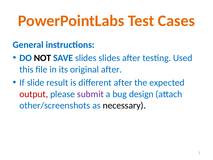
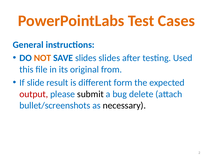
NOT colour: black -> orange
original after: after -> from
different after: after -> form
submit colour: purple -> black
design: design -> delete
other/screenshots: other/screenshots -> bullet/screenshots
